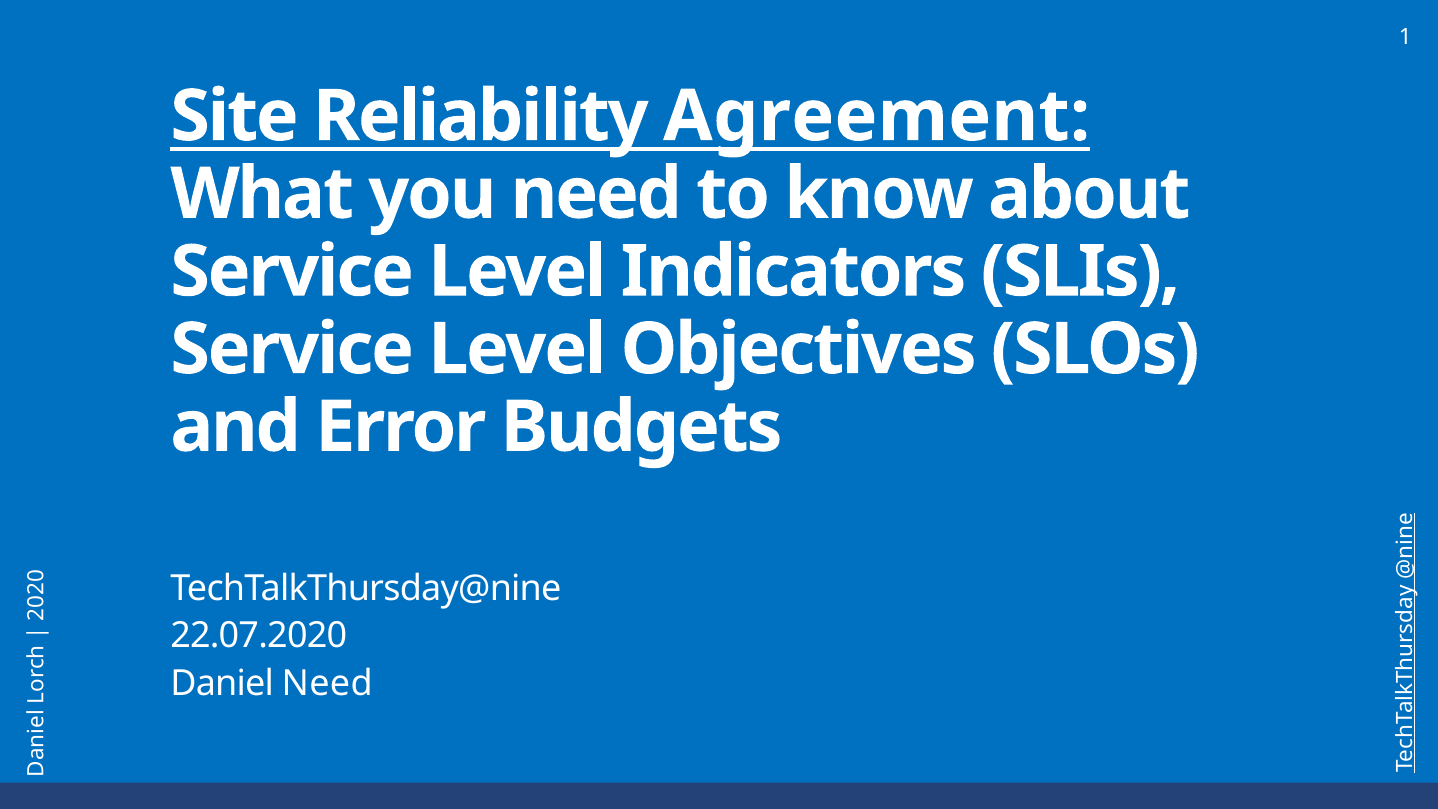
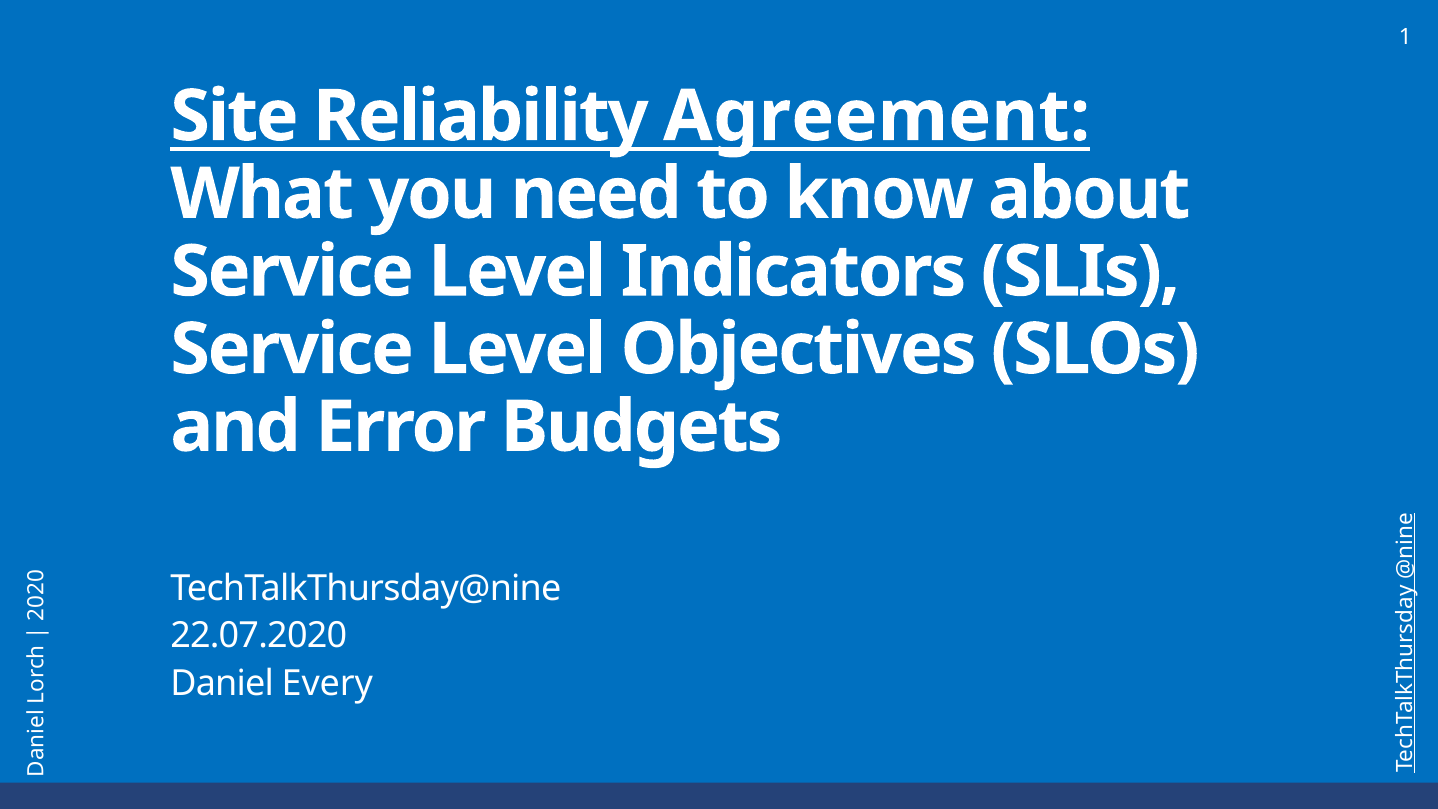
Daniel Need: Need -> Every
